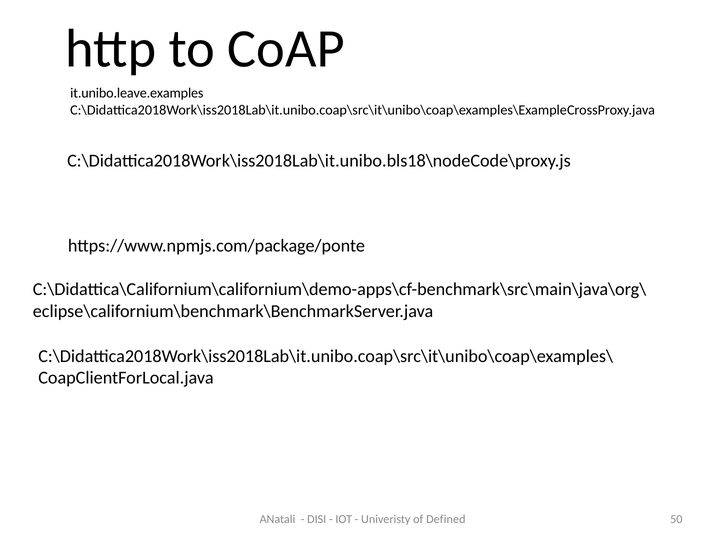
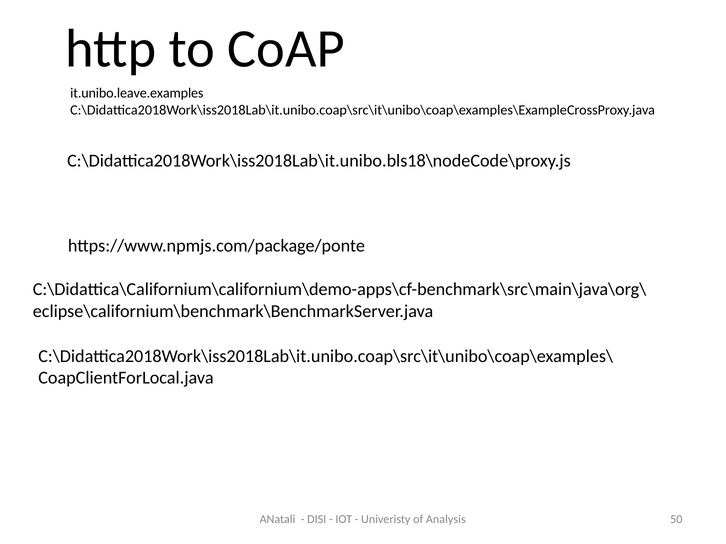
Defined: Defined -> Analysis
